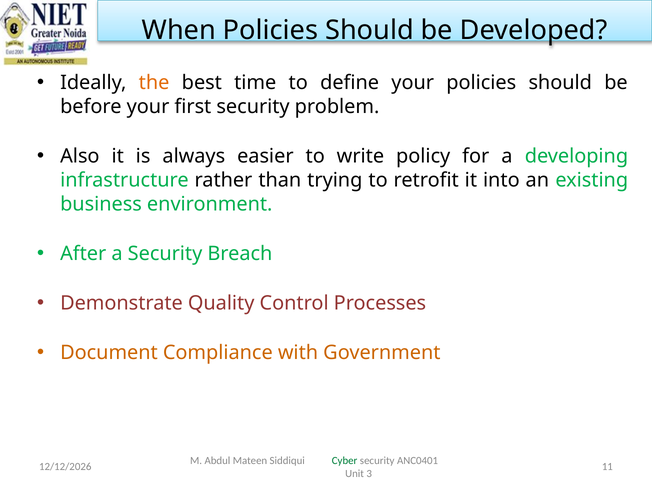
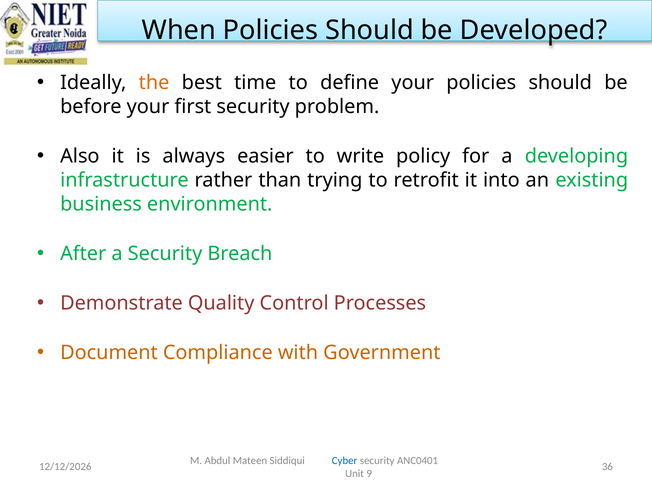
Cyber colour: green -> blue
11: 11 -> 36
3: 3 -> 9
